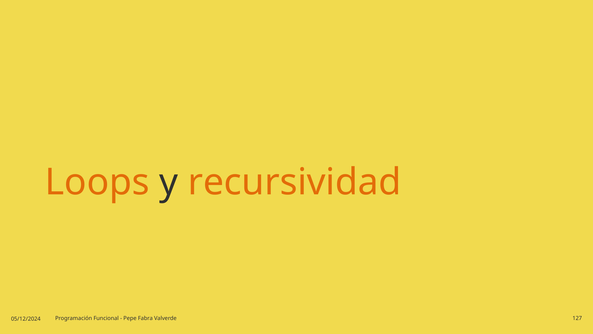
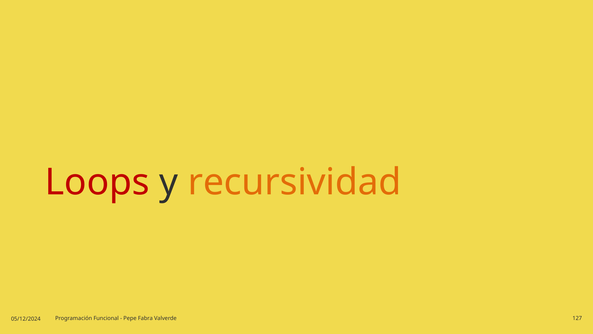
Loops colour: orange -> red
